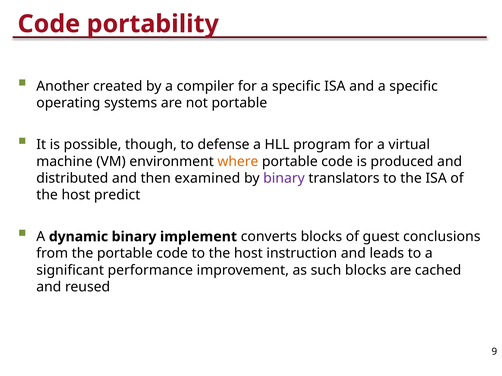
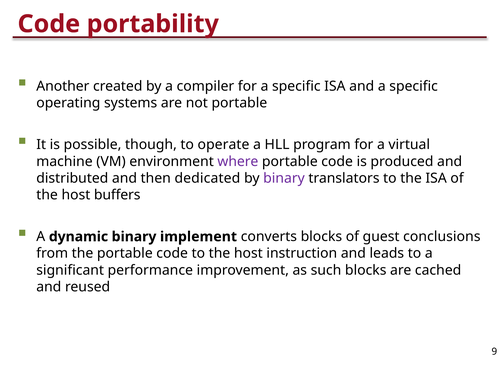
defense: defense -> operate
where colour: orange -> purple
examined: examined -> dedicated
predict: predict -> buffers
